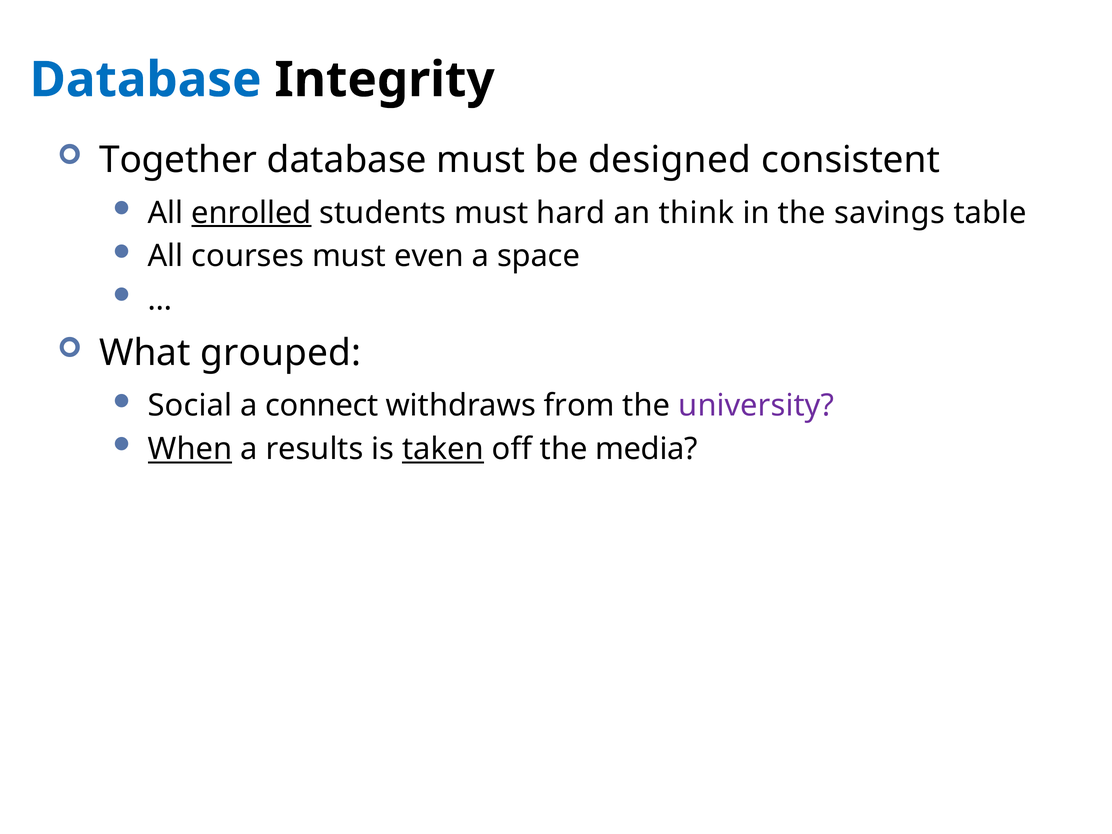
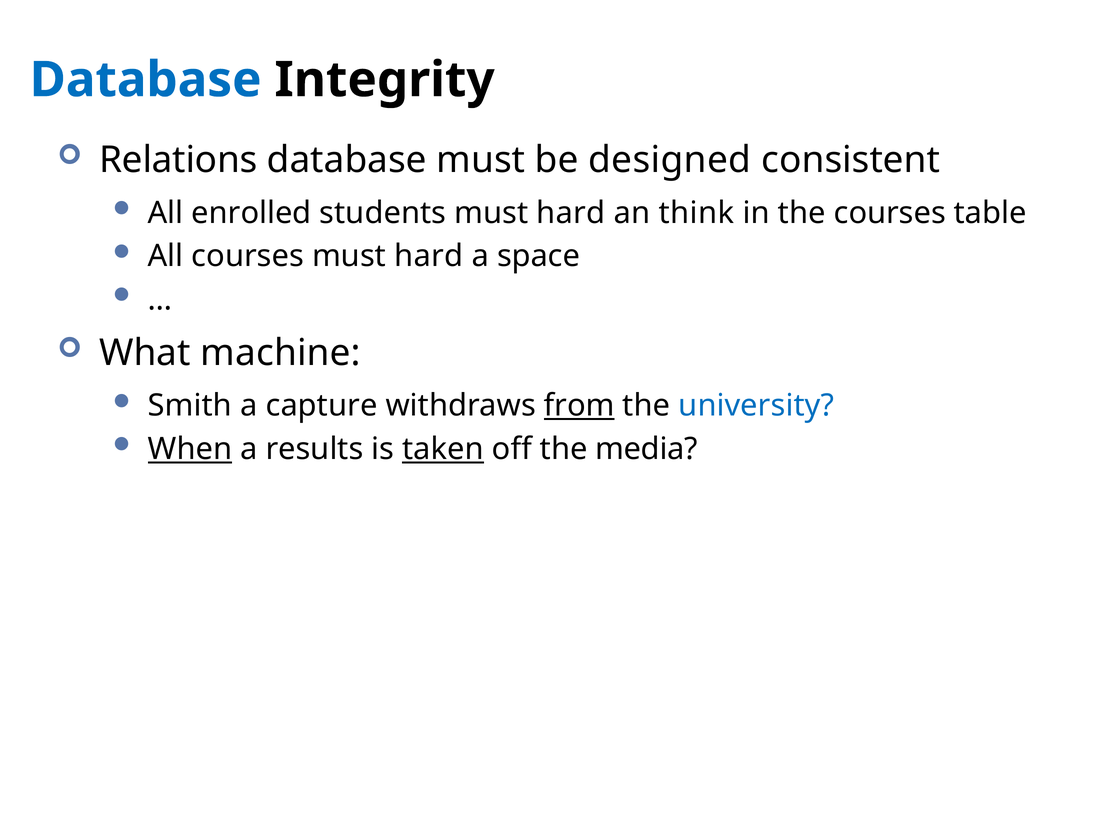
Together: Together -> Relations
enrolled underline: present -> none
the savings: savings -> courses
courses must even: even -> hard
grouped: grouped -> machine
Social: Social -> Smith
connect: connect -> capture
from underline: none -> present
university colour: purple -> blue
